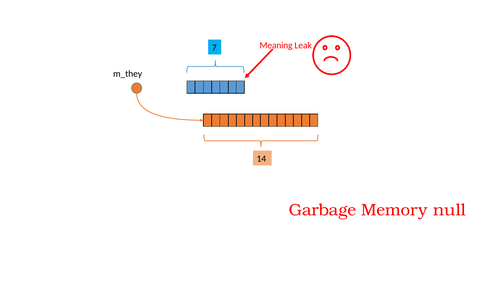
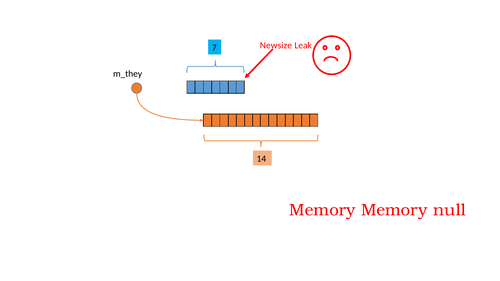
Meaning: Meaning -> Newsize
Garbage at (322, 210): Garbage -> Memory
